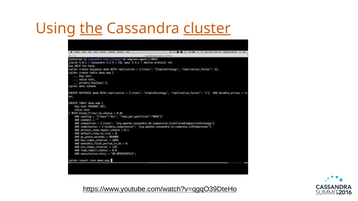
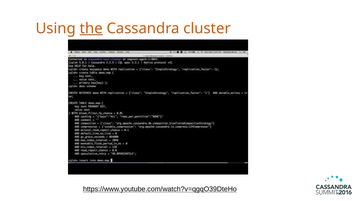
cluster underline: present -> none
